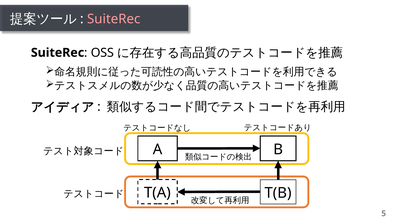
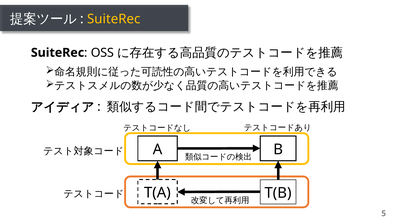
SuiteRec at (114, 19) colour: pink -> yellow
